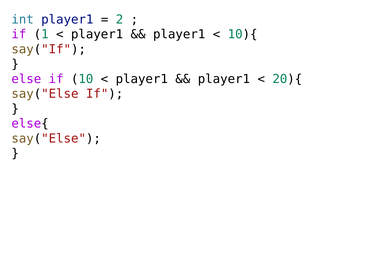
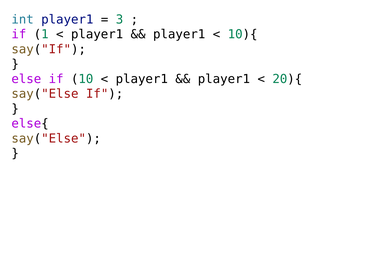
2: 2 -> 3
